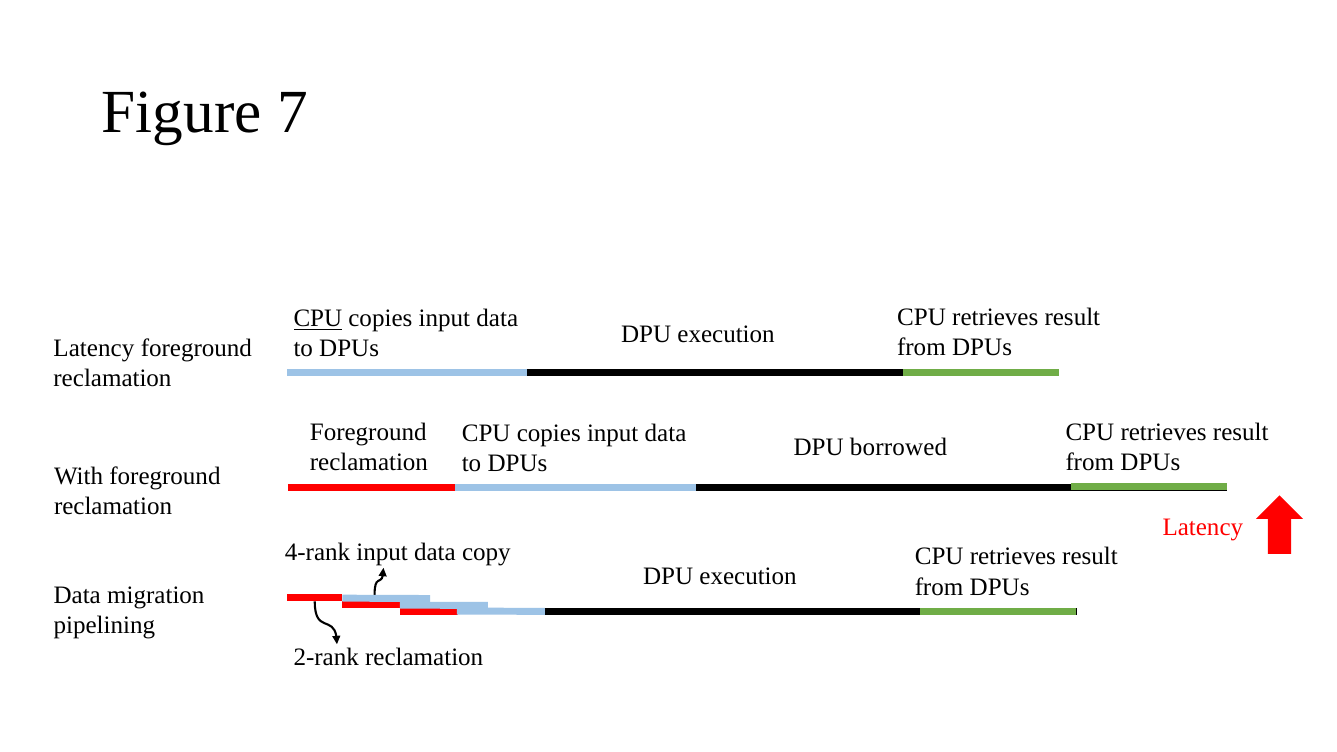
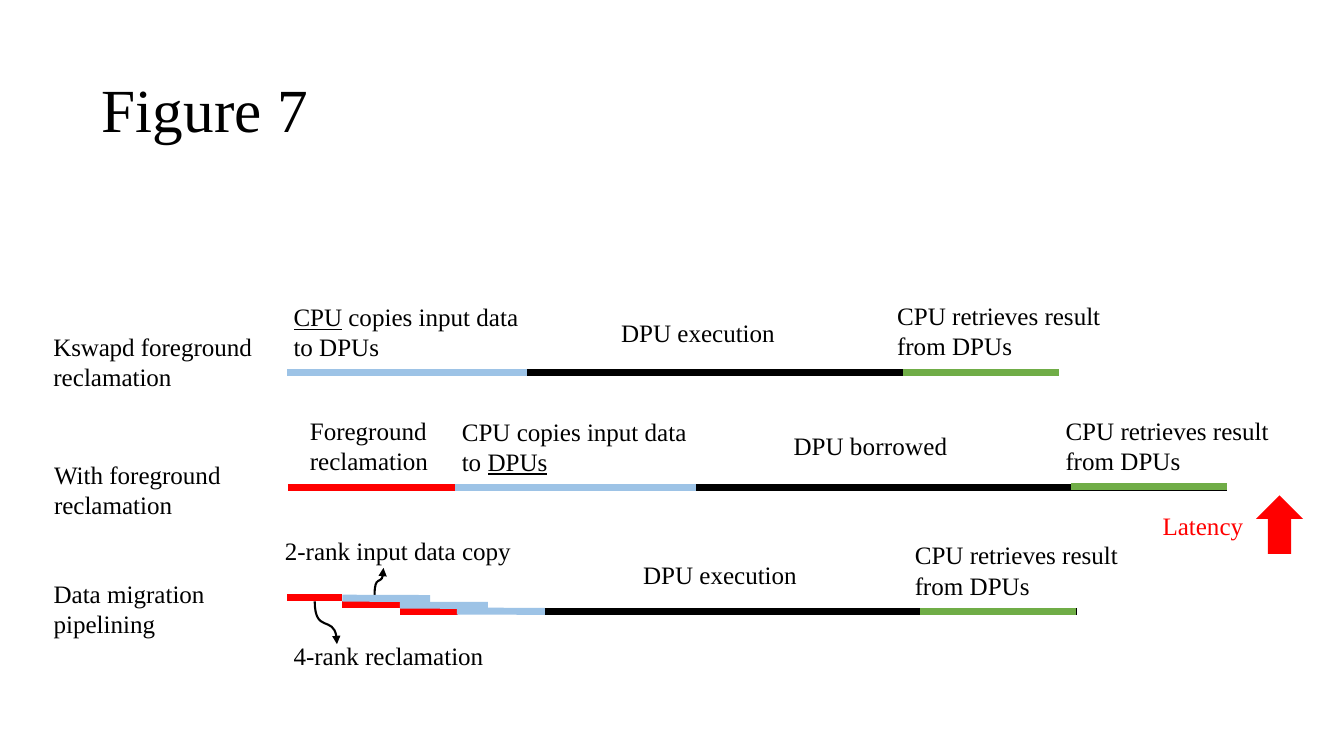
Latency at (94, 348): Latency -> Kswapd
DPUs at (518, 463) underline: none -> present
4-rank: 4-rank -> 2-rank
2-rank: 2-rank -> 4-rank
